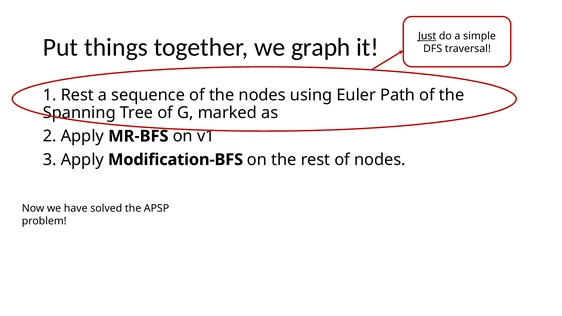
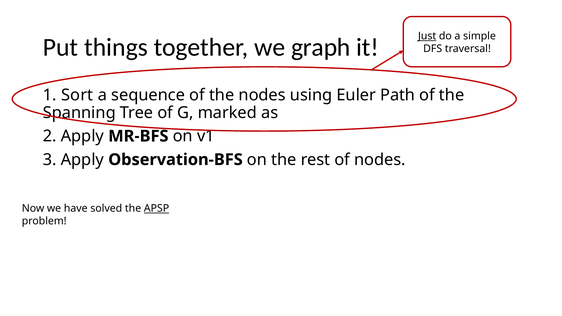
1 Rest: Rest -> Sort
Modification-BFS: Modification-BFS -> Observation-BFS
APSP underline: none -> present
